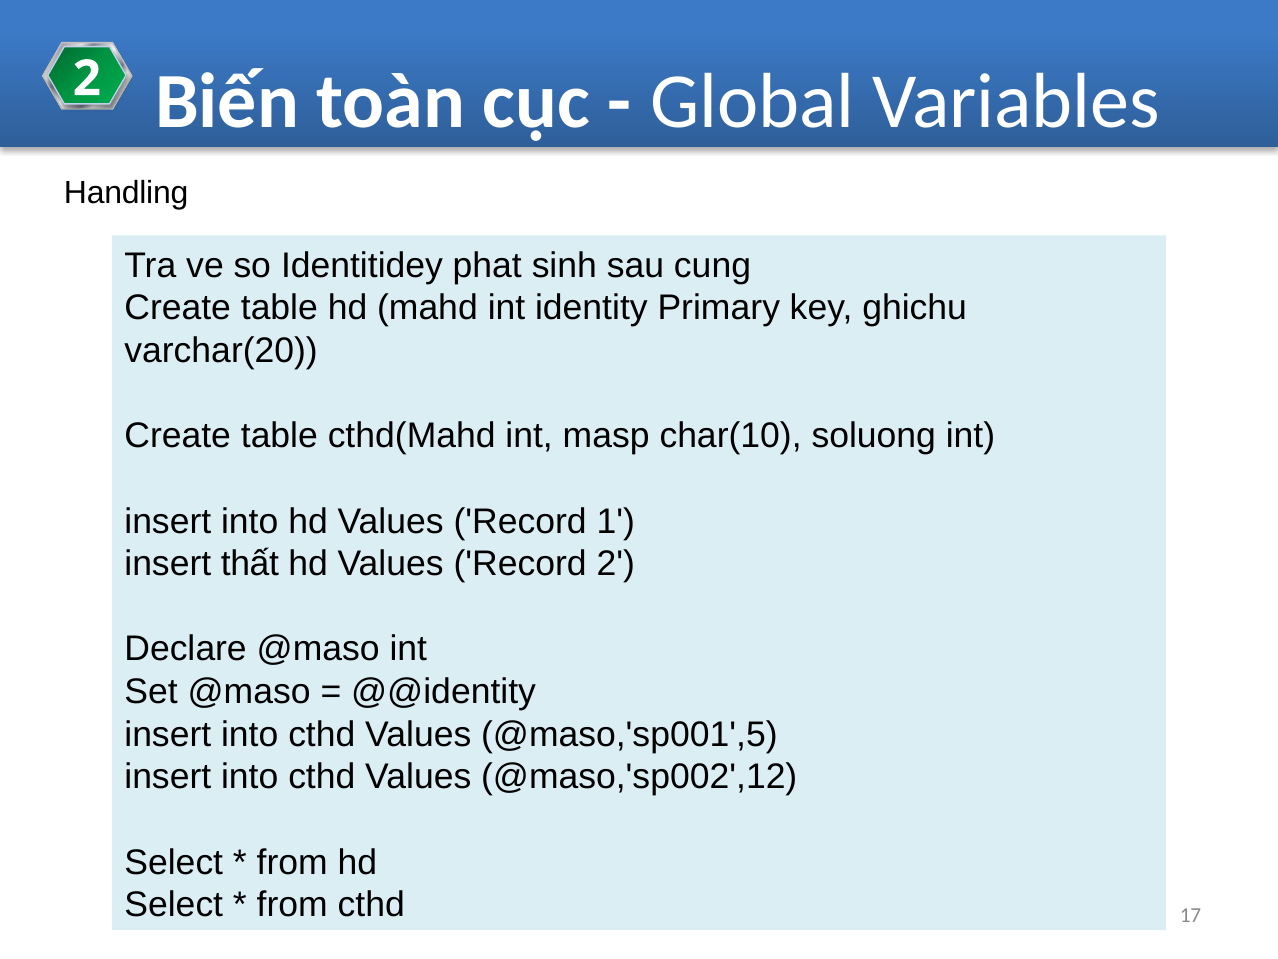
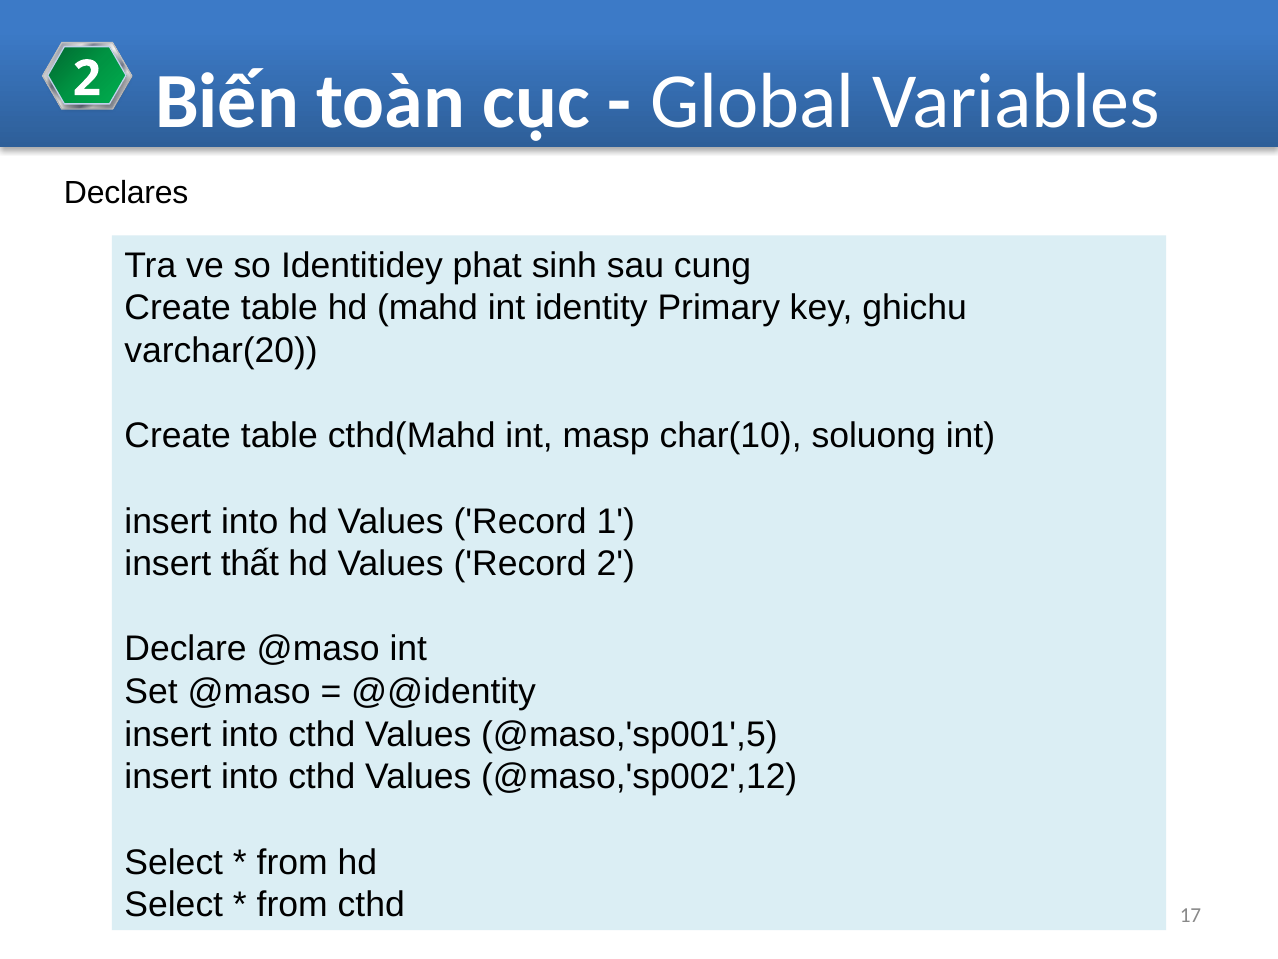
Handling: Handling -> Declares
